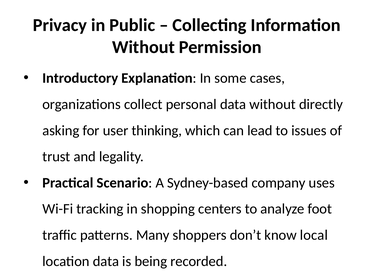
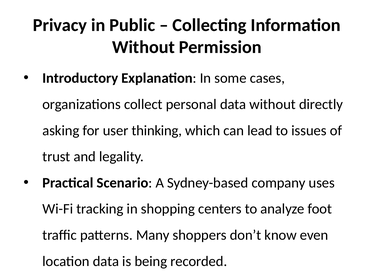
local: local -> even
